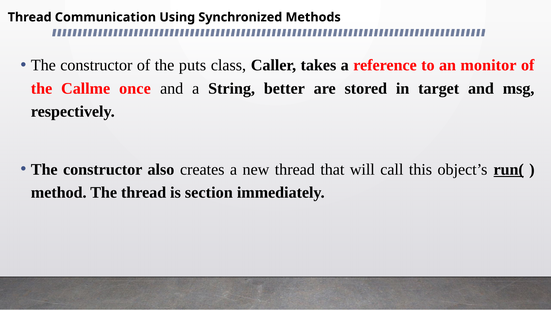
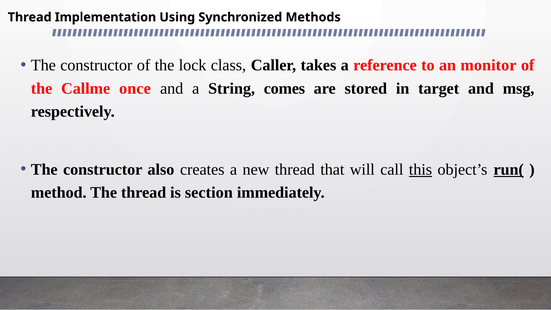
Communication: Communication -> Implementation
puts: puts -> lock
better: better -> comes
this underline: none -> present
